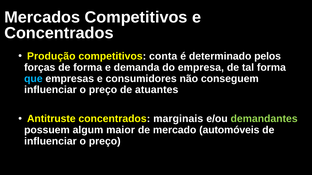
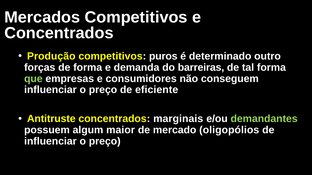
conta: conta -> puros
pelos: pelos -> outro
empresa: empresa -> barreiras
que colour: light blue -> light green
atuantes: atuantes -> eficiente
automóveis: automóveis -> oligopólios
